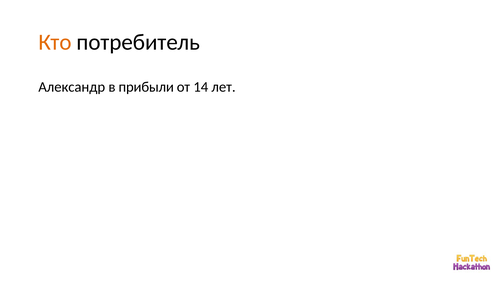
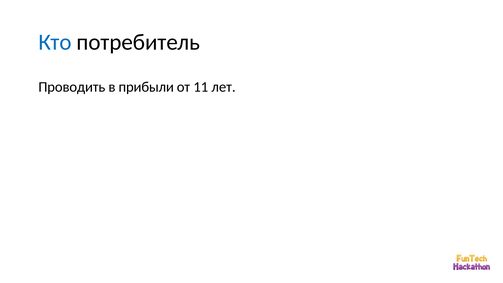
Кто colour: orange -> blue
Александр: Александр -> Проводить
14: 14 -> 11
